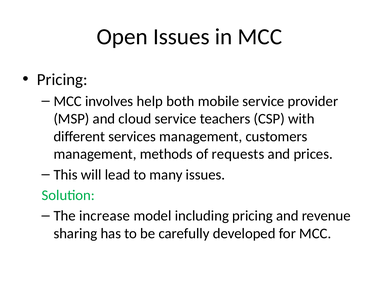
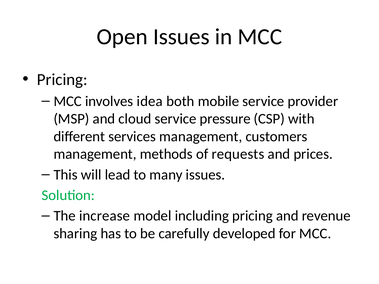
help: help -> idea
teachers: teachers -> pressure
